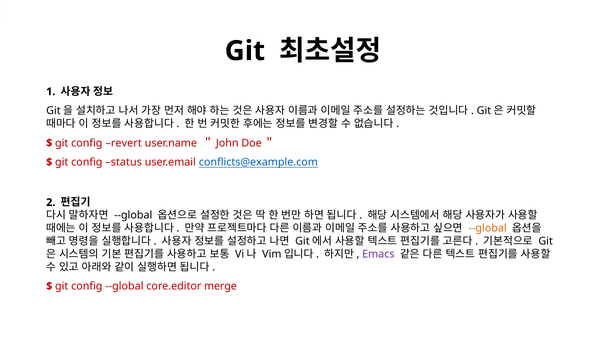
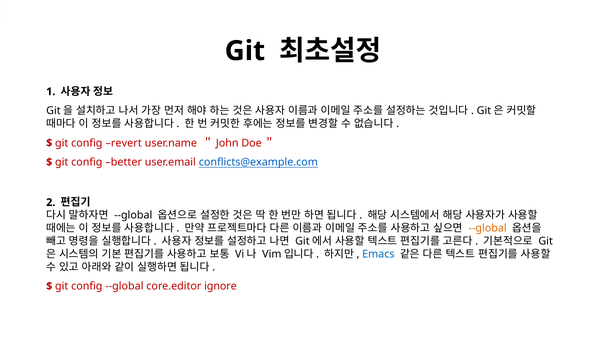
status: status -> better
Emacs colour: purple -> blue
merge: merge -> ignore
